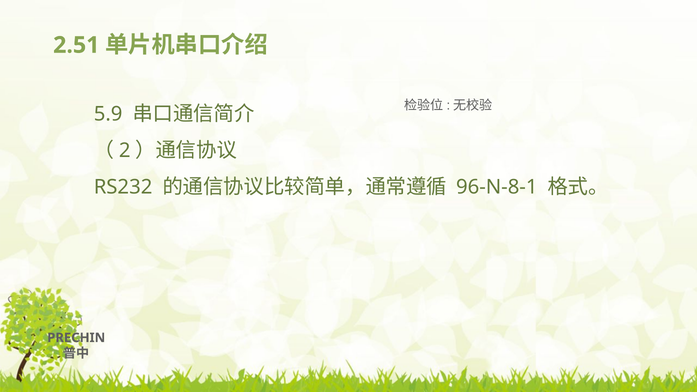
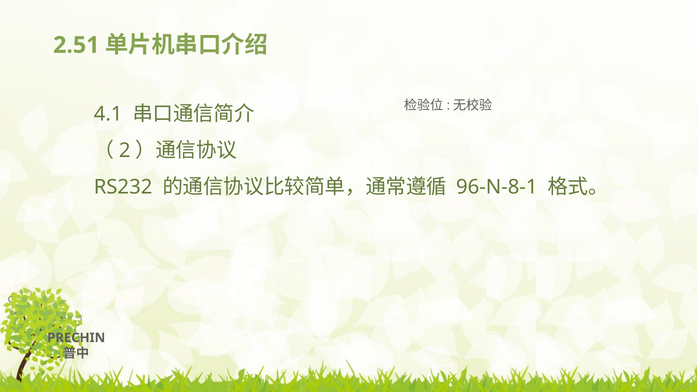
5.9: 5.9 -> 4.1
